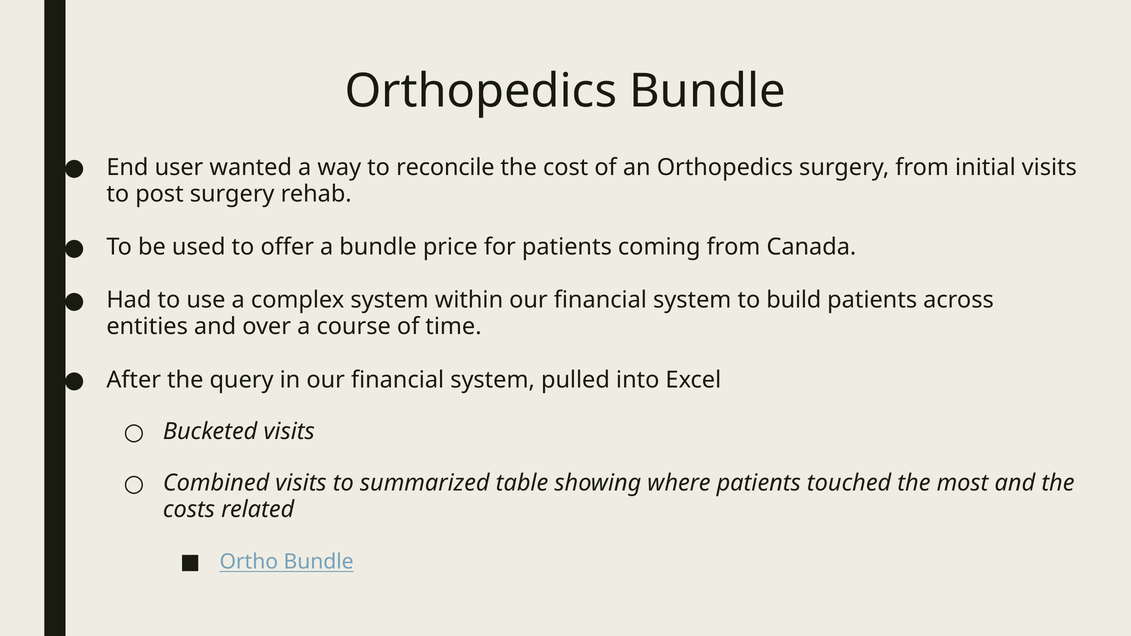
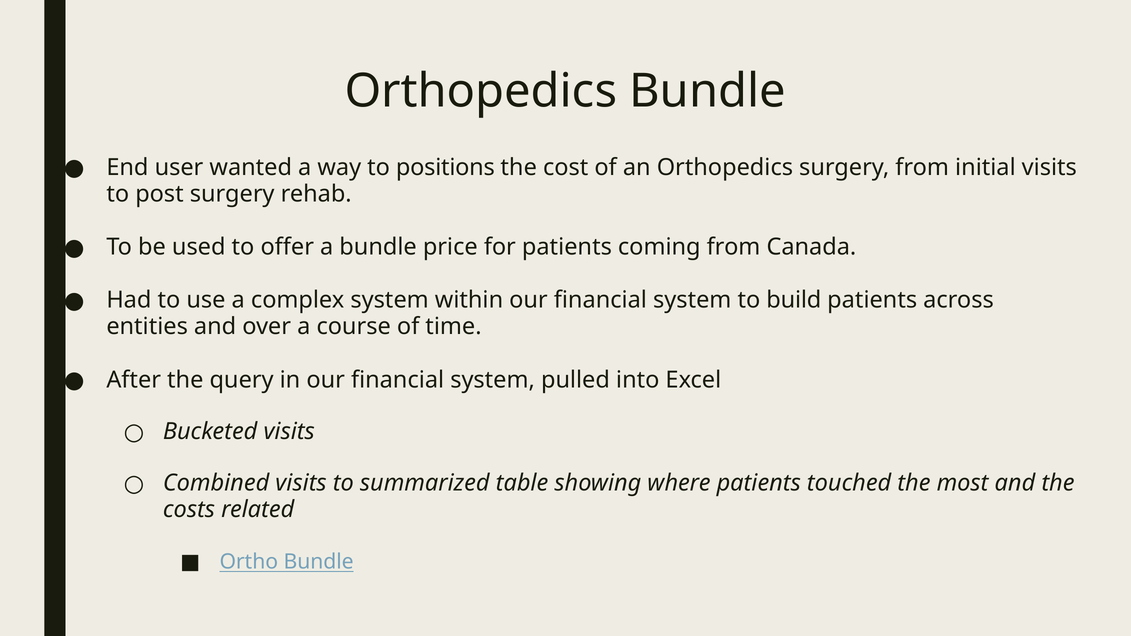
reconcile: reconcile -> positions
